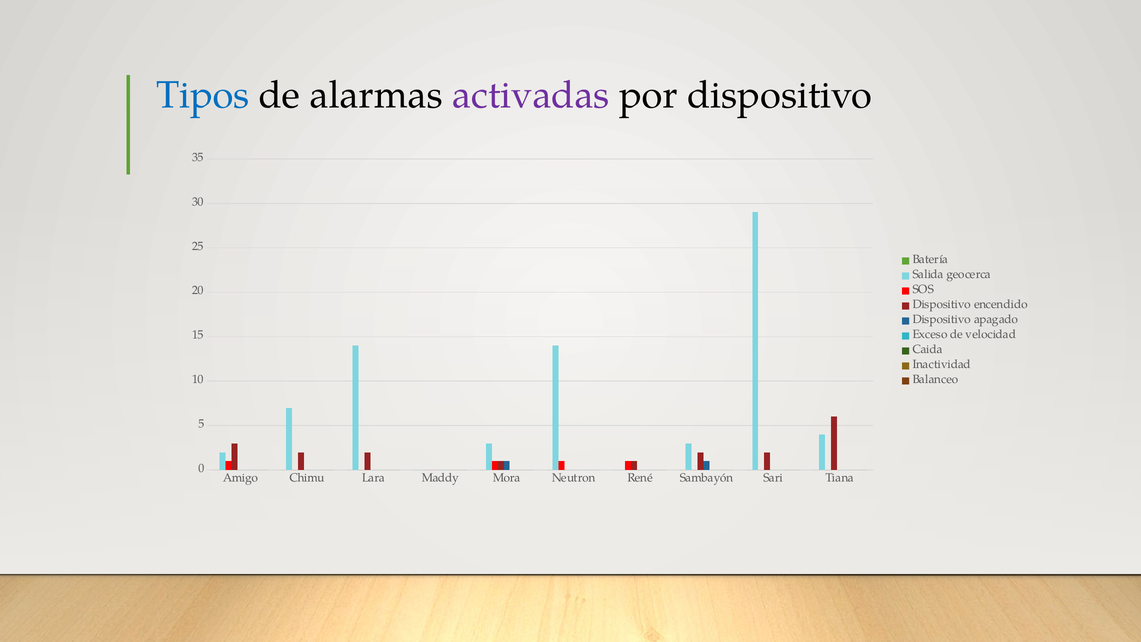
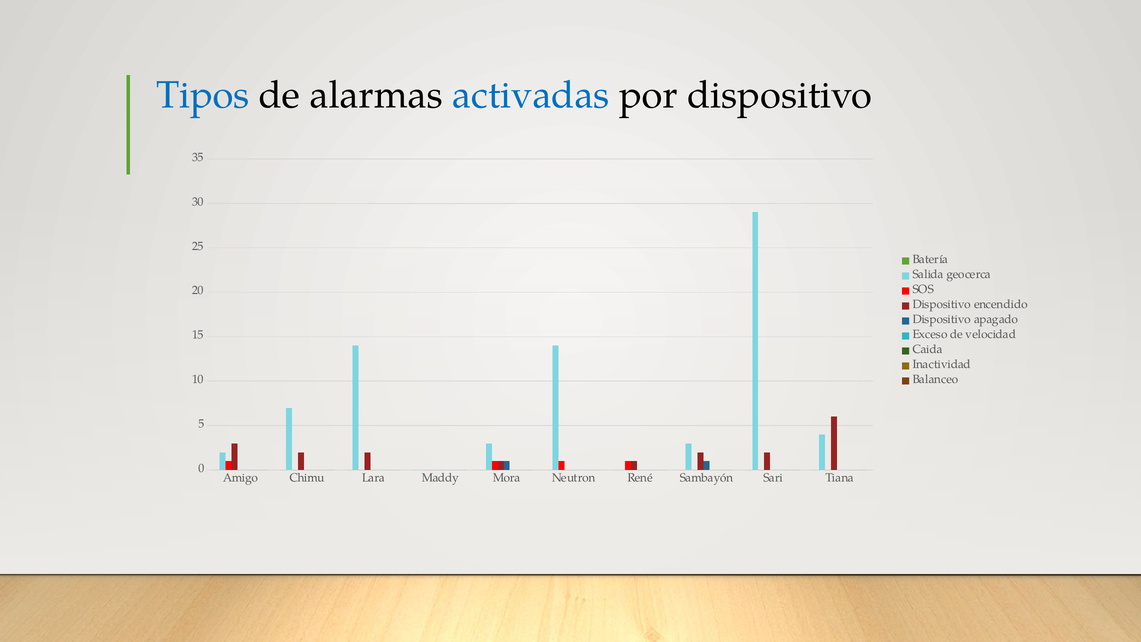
activadas colour: purple -> blue
